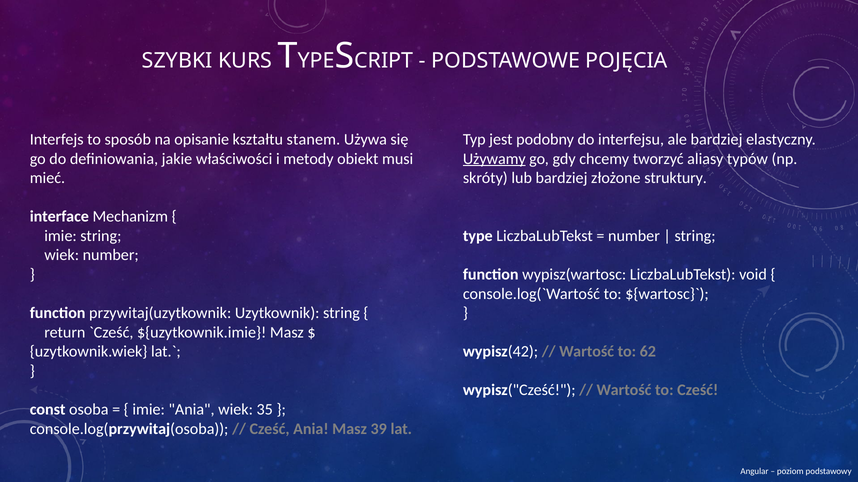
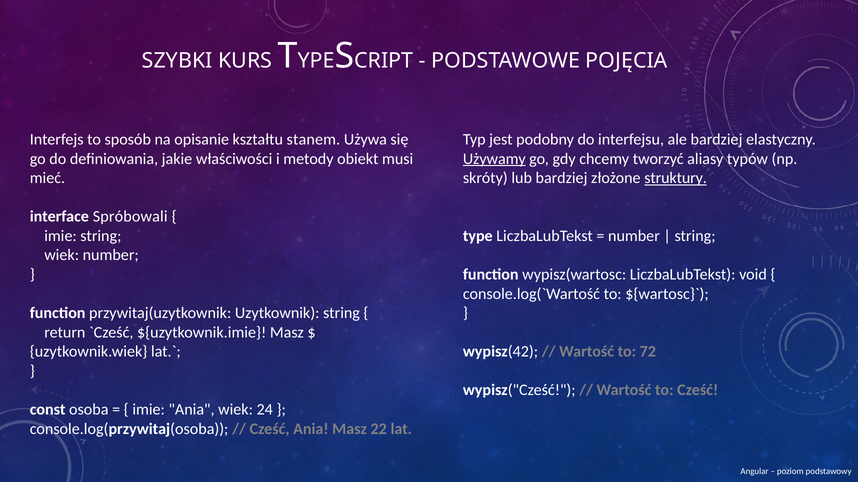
struktury underline: none -> present
Mechanizm: Mechanizm -> Spróbowali
62: 62 -> 72
35: 35 -> 24
39: 39 -> 22
